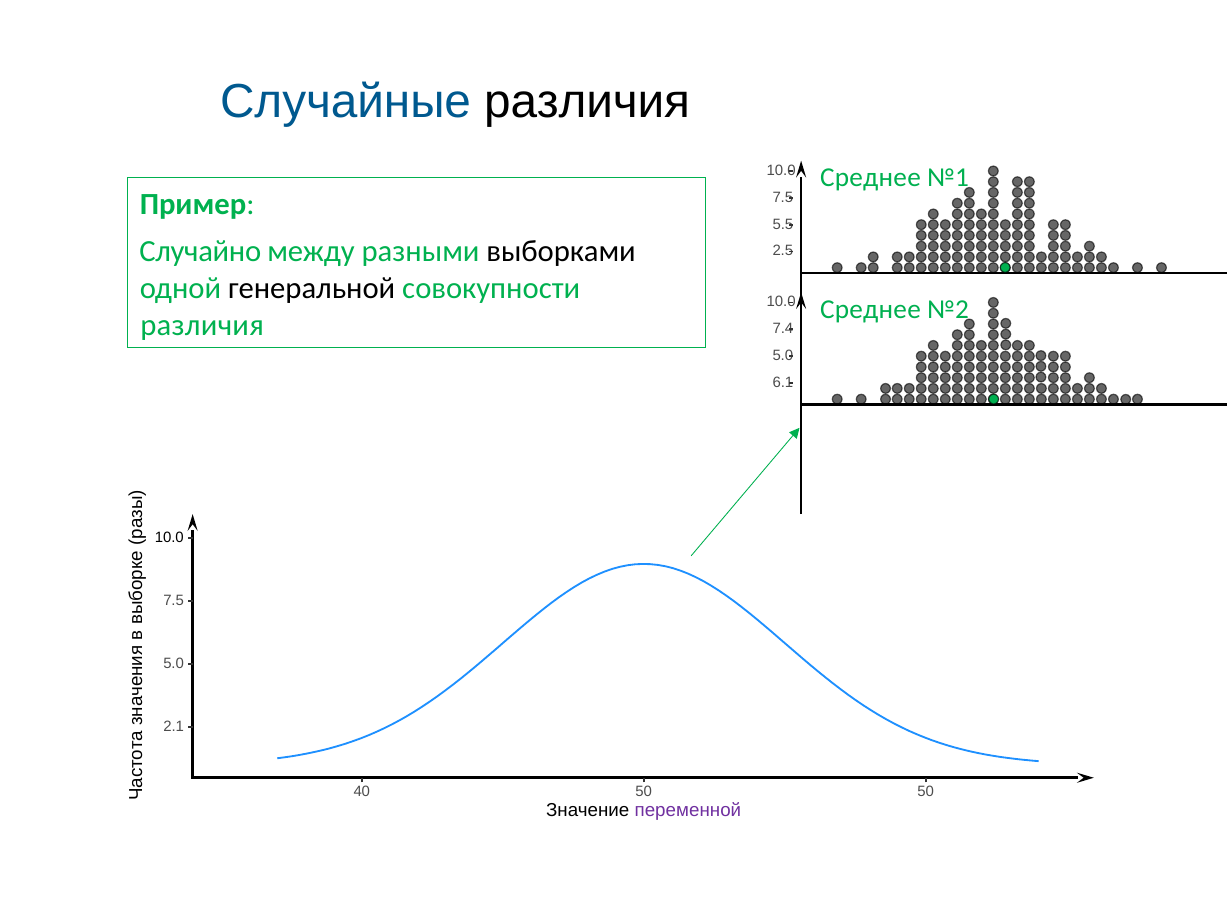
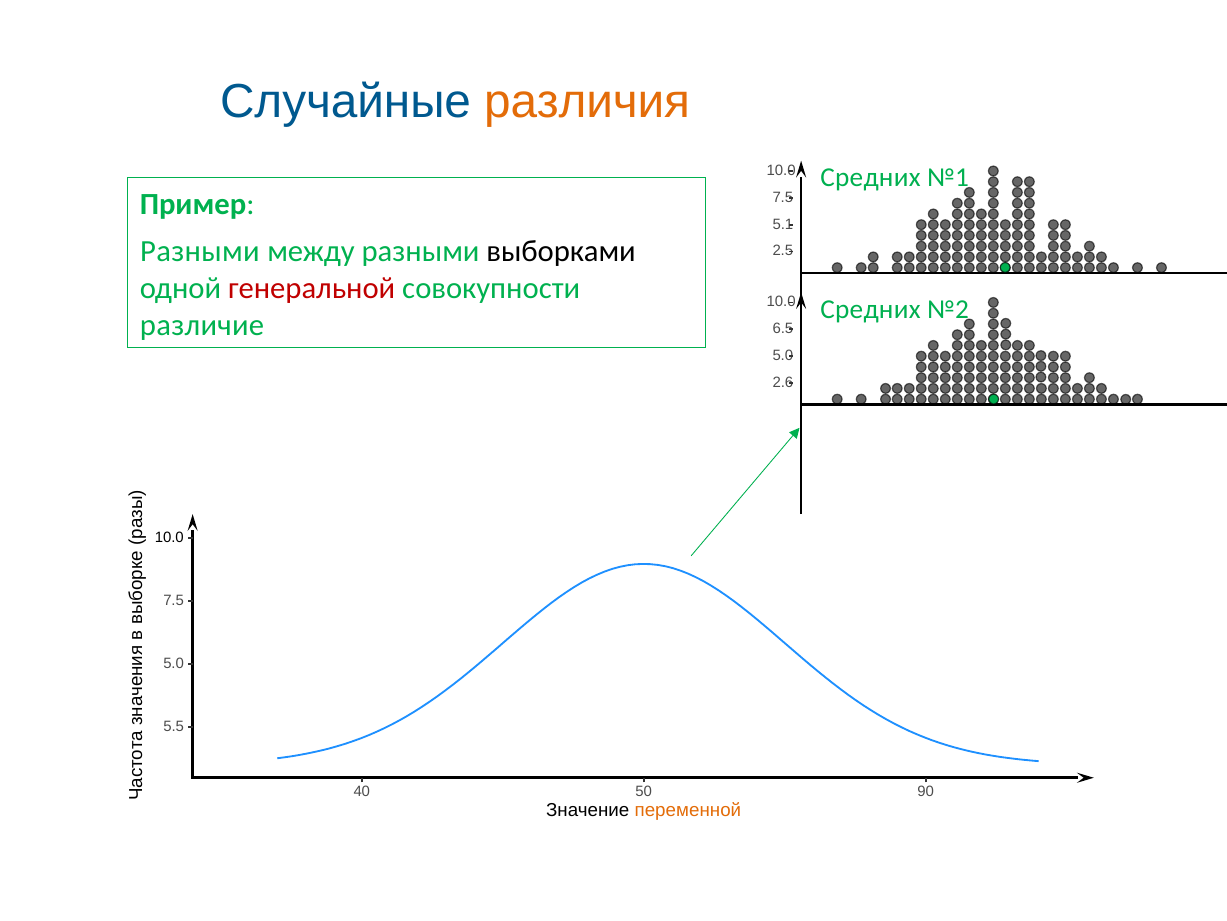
различия at (587, 101) colour: black -> orange
Среднее at (870, 177): Среднее -> Средних
5.5: 5.5 -> 5.1
Случайно at (200, 251): Случайно -> Разными
генеральной colour: black -> red
Среднее at (870, 309): Среднее -> Средних
различия at (202, 325): различия -> различие
7.4: 7.4 -> 6.5
6.1: 6.1 -> 2.6
2.1: 2.1 -> 5.5
50 50: 50 -> 90
переменной colour: purple -> orange
